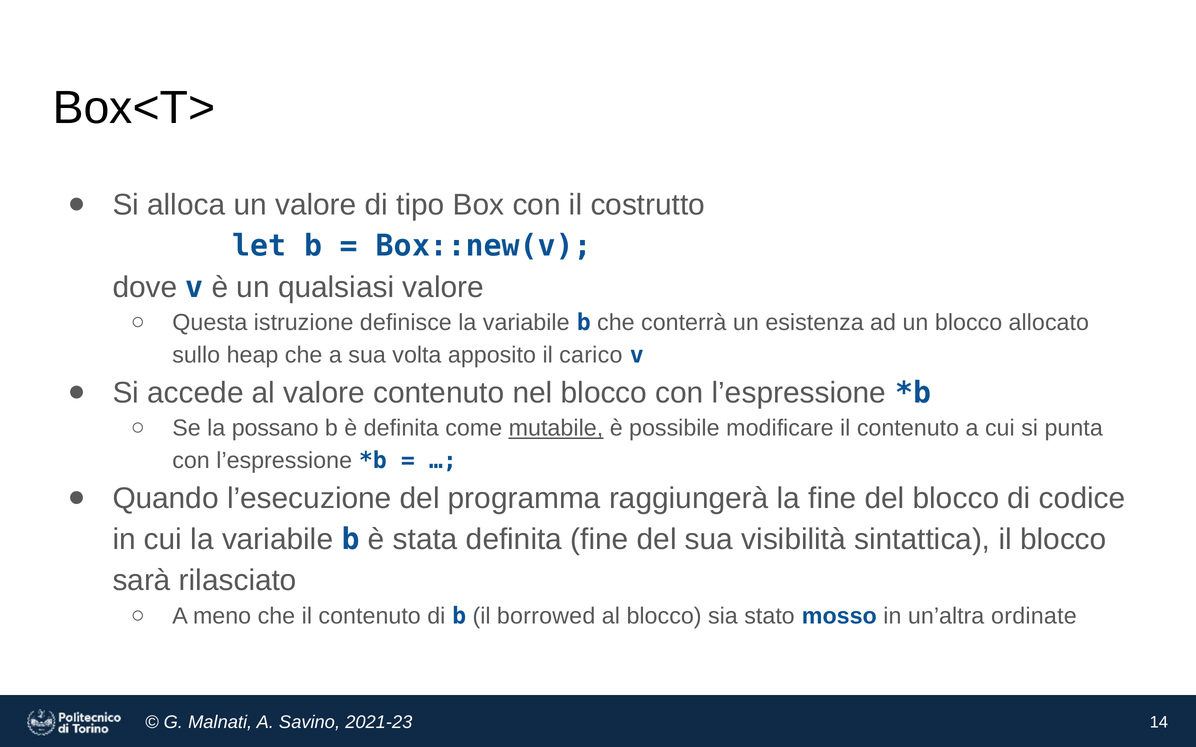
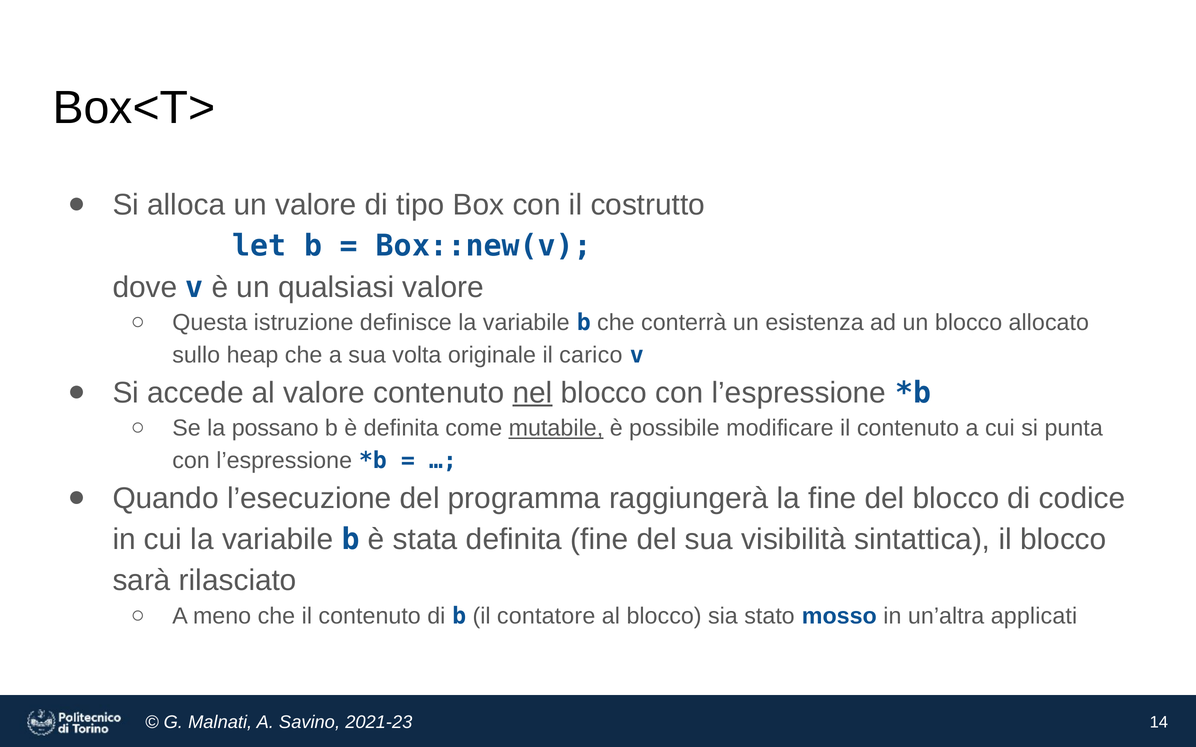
apposito: apposito -> originale
nel underline: none -> present
borrowed: borrowed -> contatore
ordinate: ordinate -> applicati
